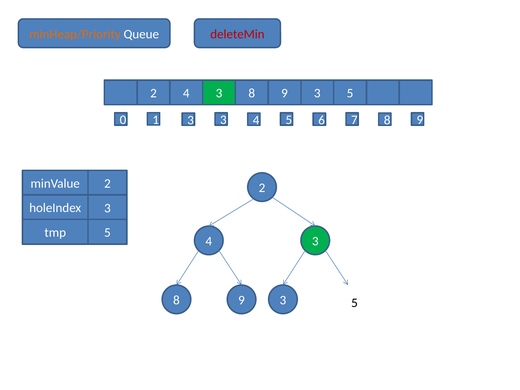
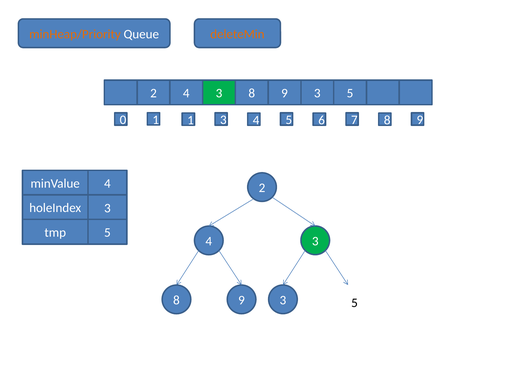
deleteMin colour: red -> orange
1 3: 3 -> 1
minValue 2: 2 -> 4
